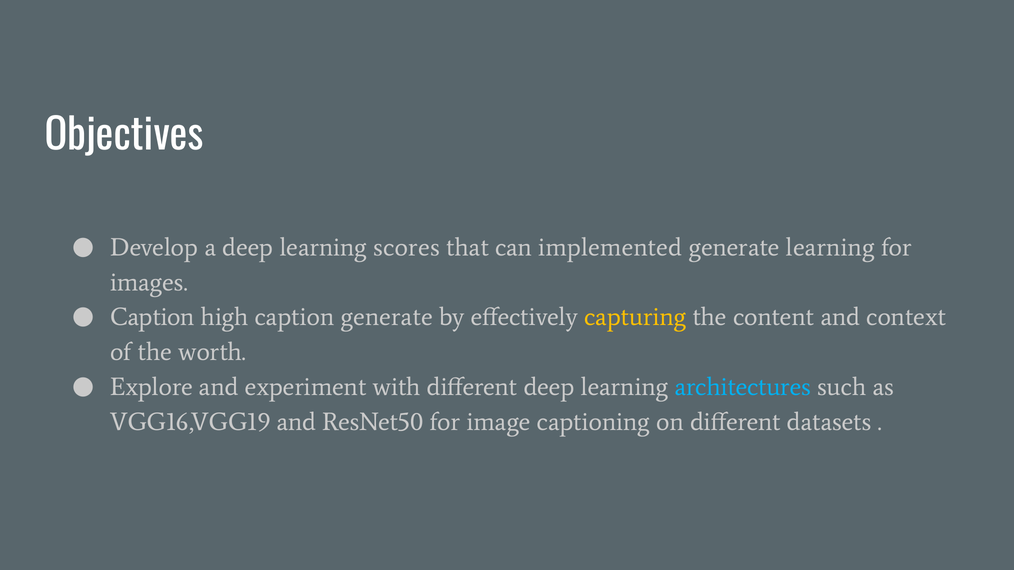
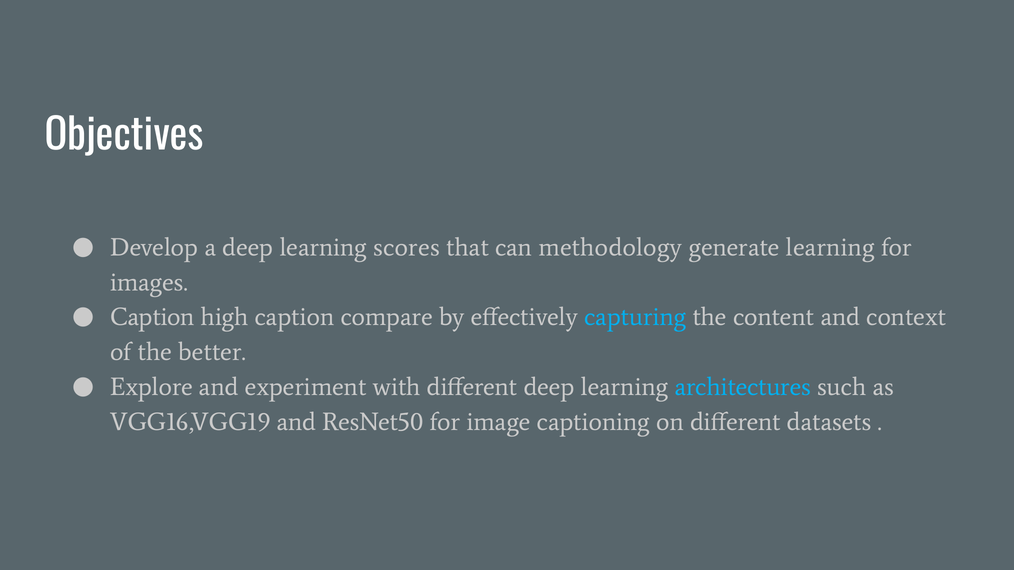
implemented: implemented -> methodology
caption generate: generate -> compare
capturing colour: yellow -> light blue
worth: worth -> better
